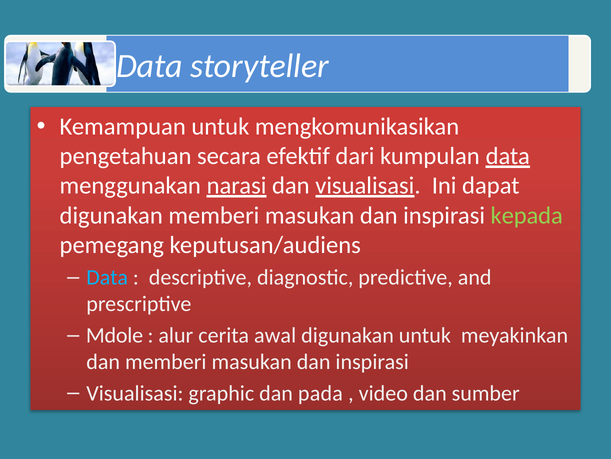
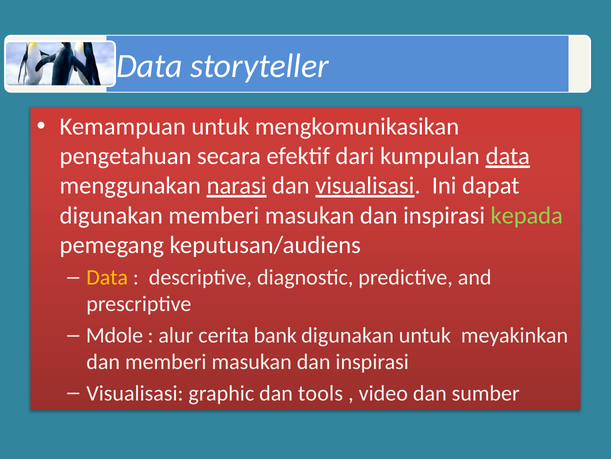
Data at (107, 277) colour: light blue -> yellow
awal: awal -> bank
pada: pada -> tools
